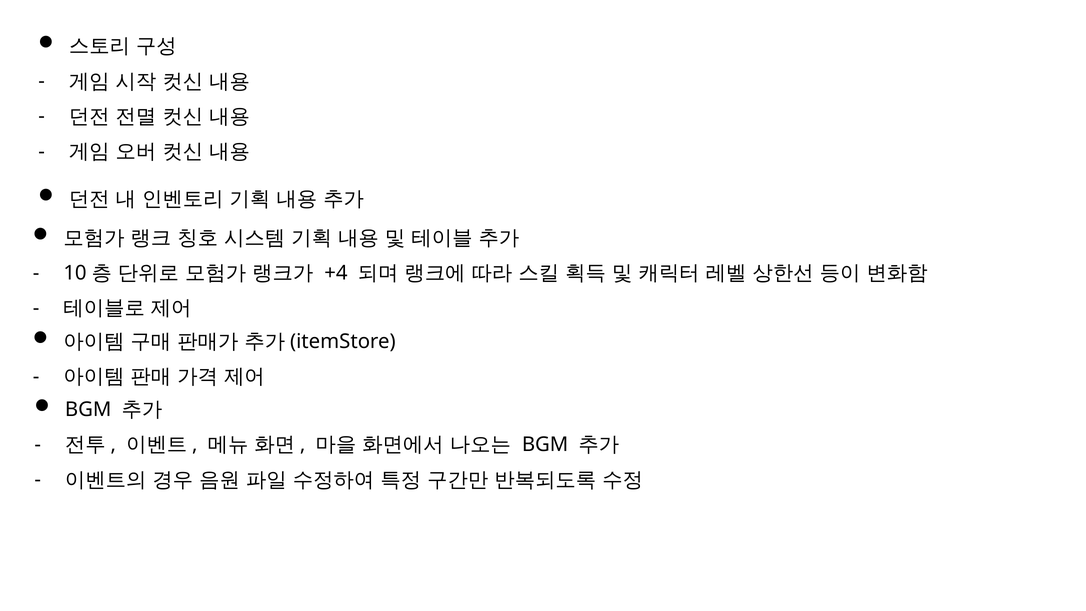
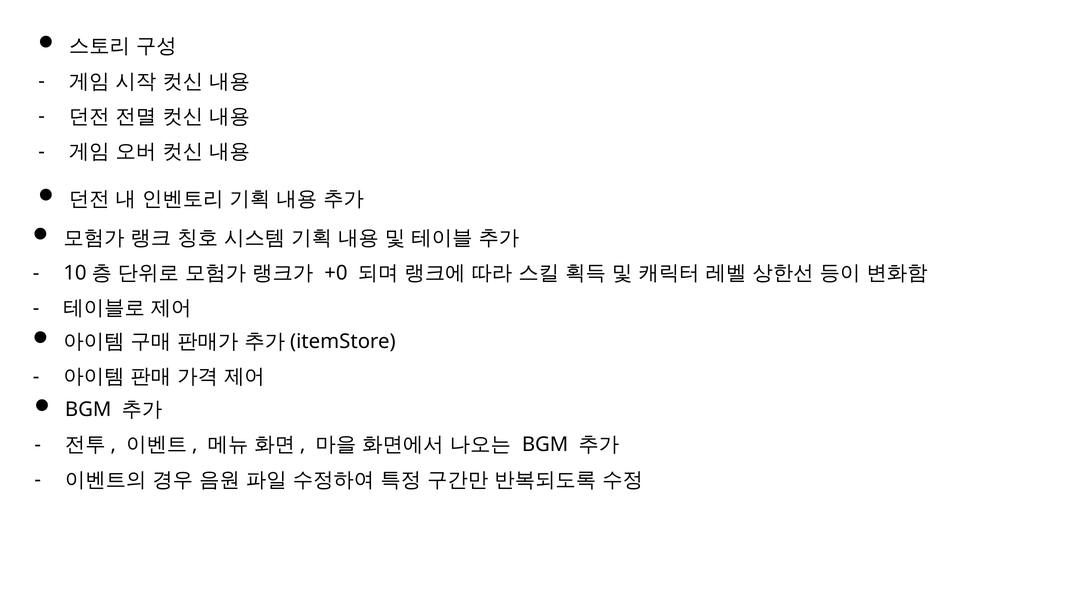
+4: +4 -> +0
